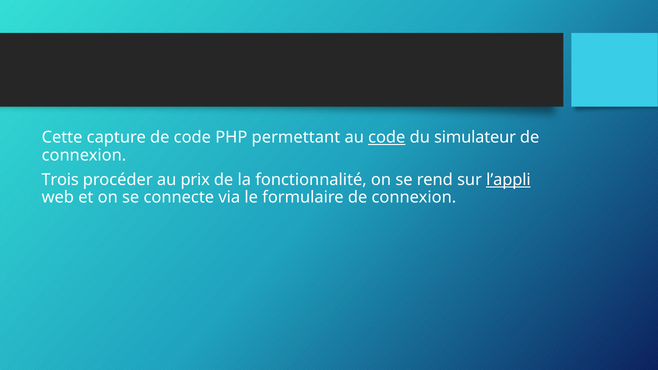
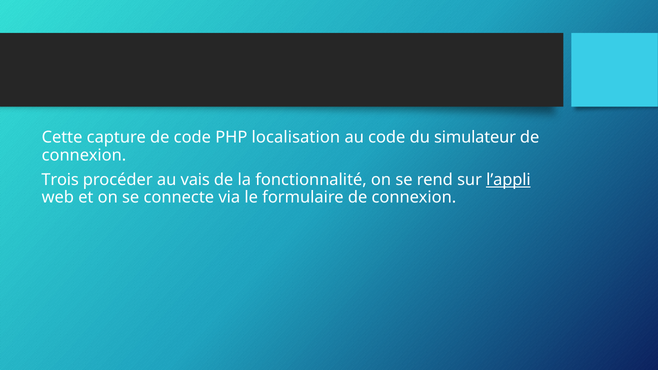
permettant: permettant -> localisation
code at (387, 137) underline: present -> none
prix: prix -> vais
